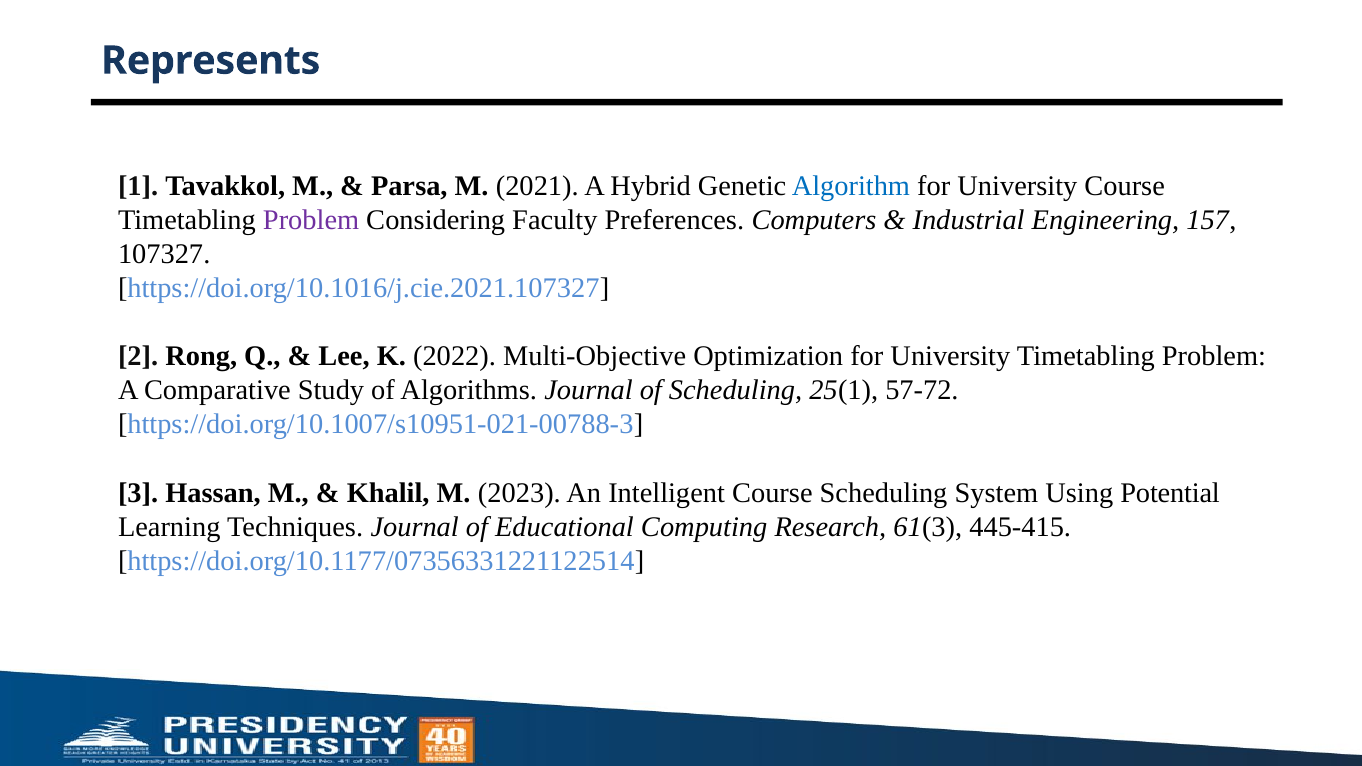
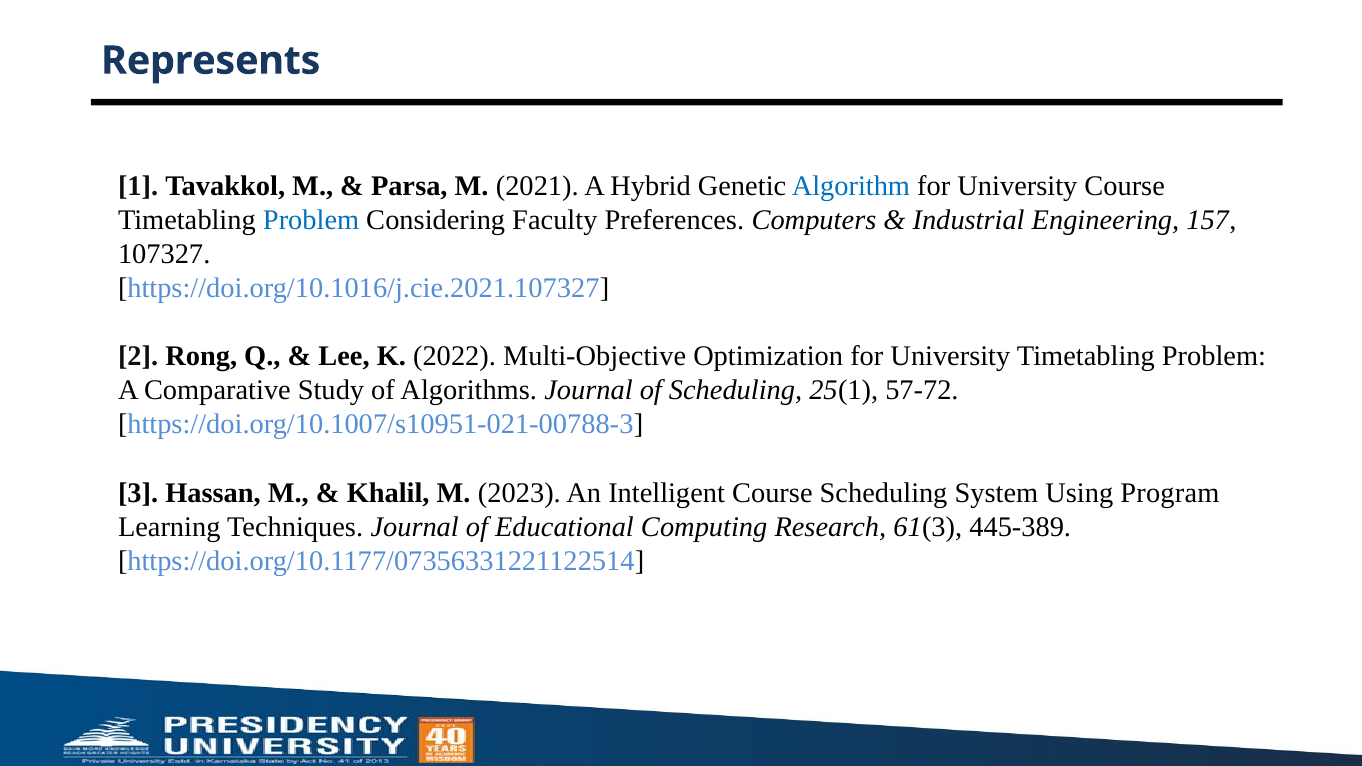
Problem at (311, 220) colour: purple -> blue
Potential: Potential -> Program
445-415: 445-415 -> 445-389
